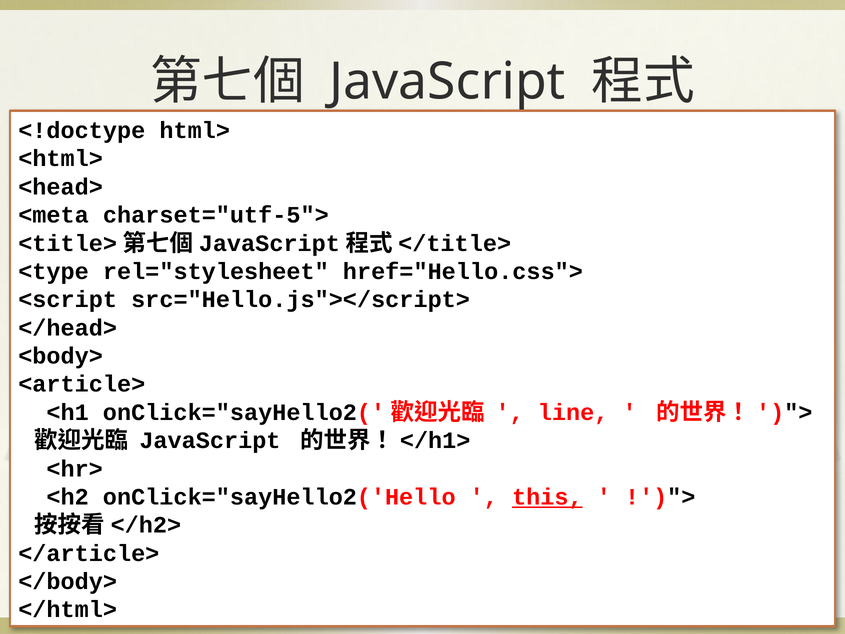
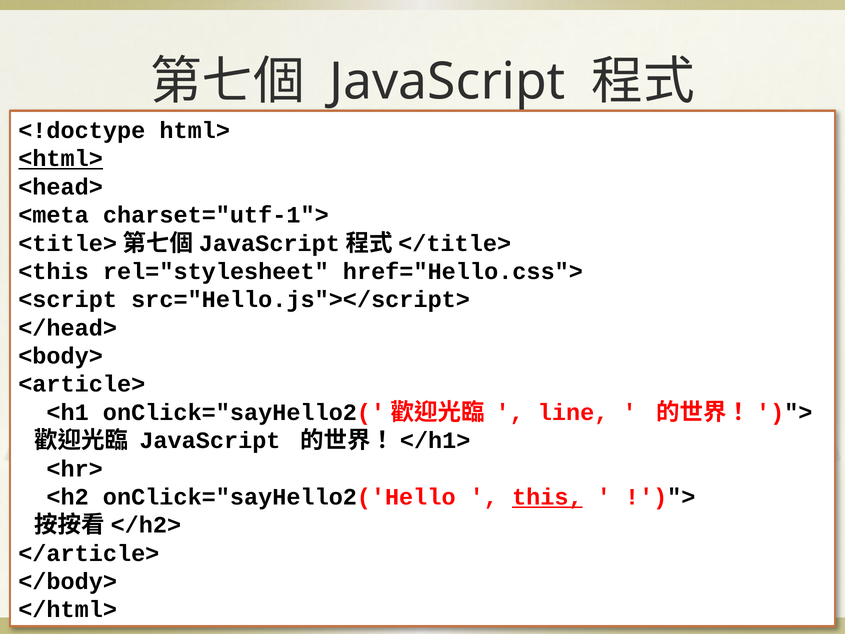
<html> underline: none -> present
charset="utf-5">: charset="utf-5"> -> charset="utf-1">
<type: <type -> <this
